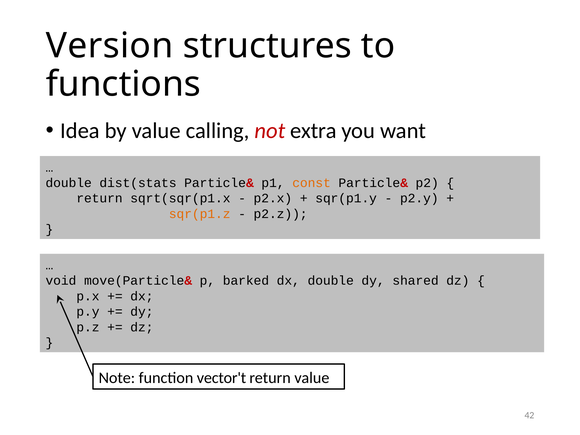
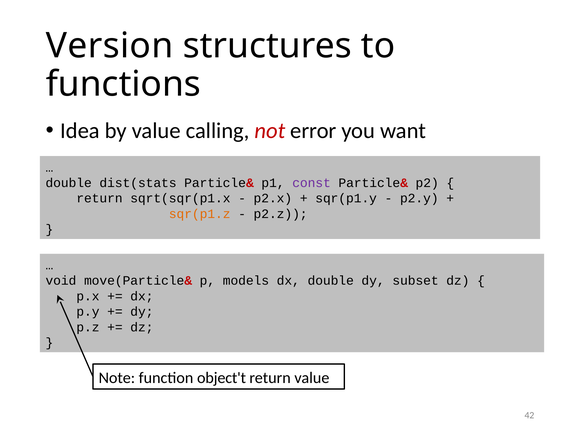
extra: extra -> error
const colour: orange -> purple
barked: barked -> models
shared: shared -> subset
vector't: vector't -> object't
